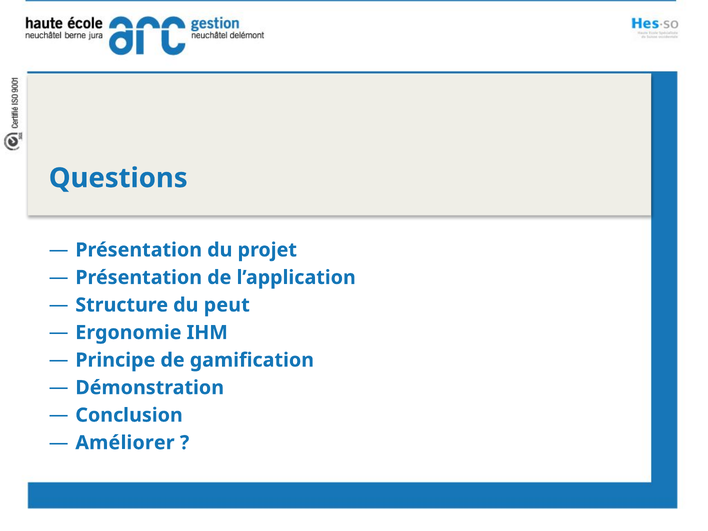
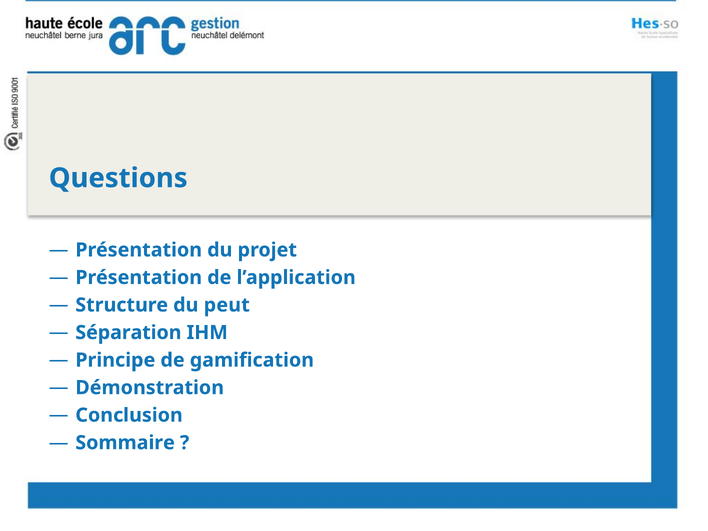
Ergonomie: Ergonomie -> Séparation
Améliorer: Améliorer -> Sommaire
